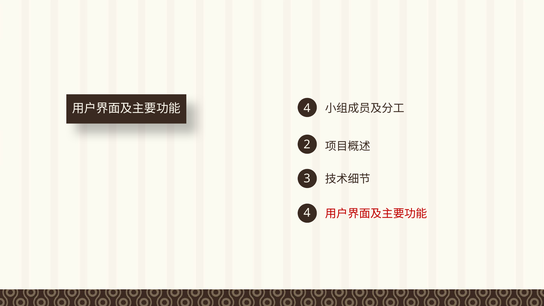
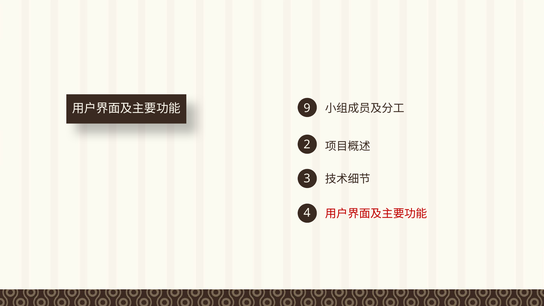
4 at (307, 108): 4 -> 9
